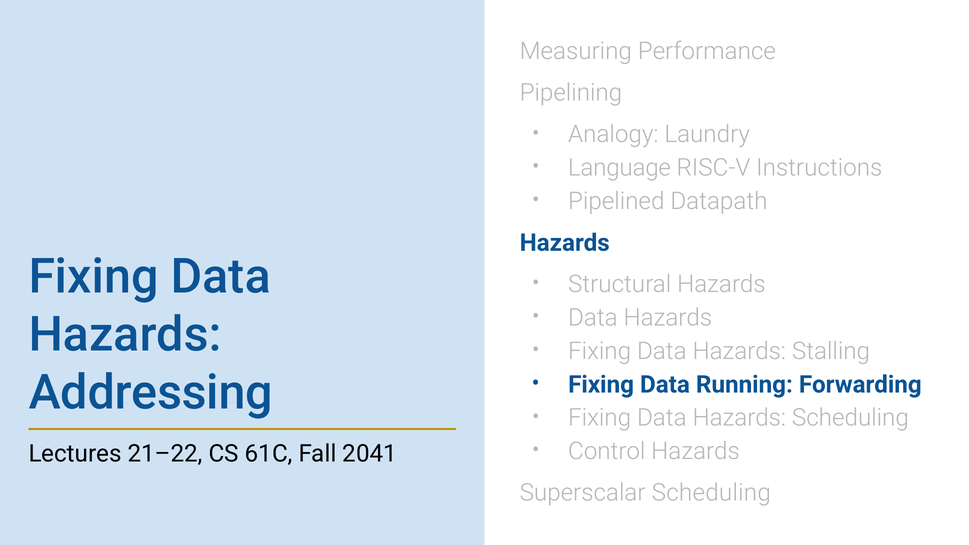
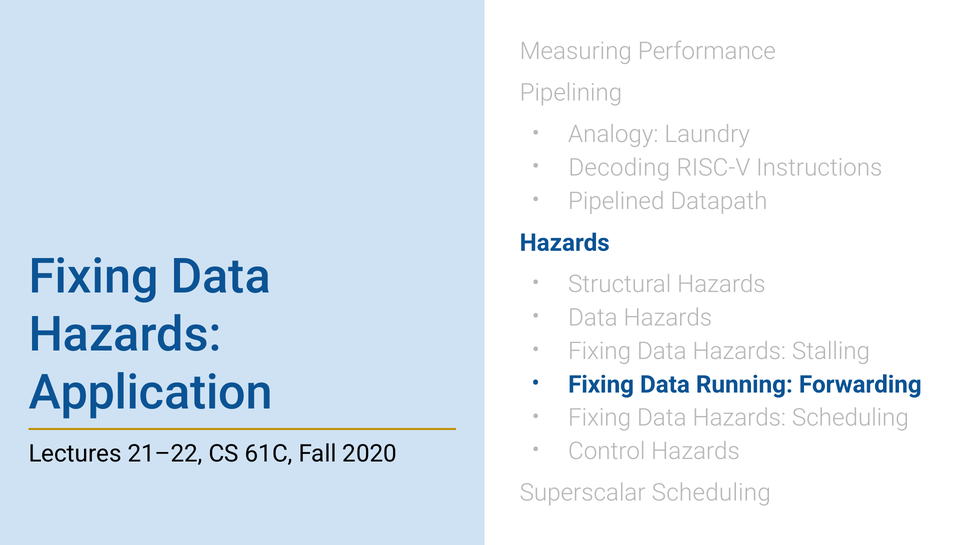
Language: Language -> Decoding
Addressing: Addressing -> Application
2041: 2041 -> 2020
